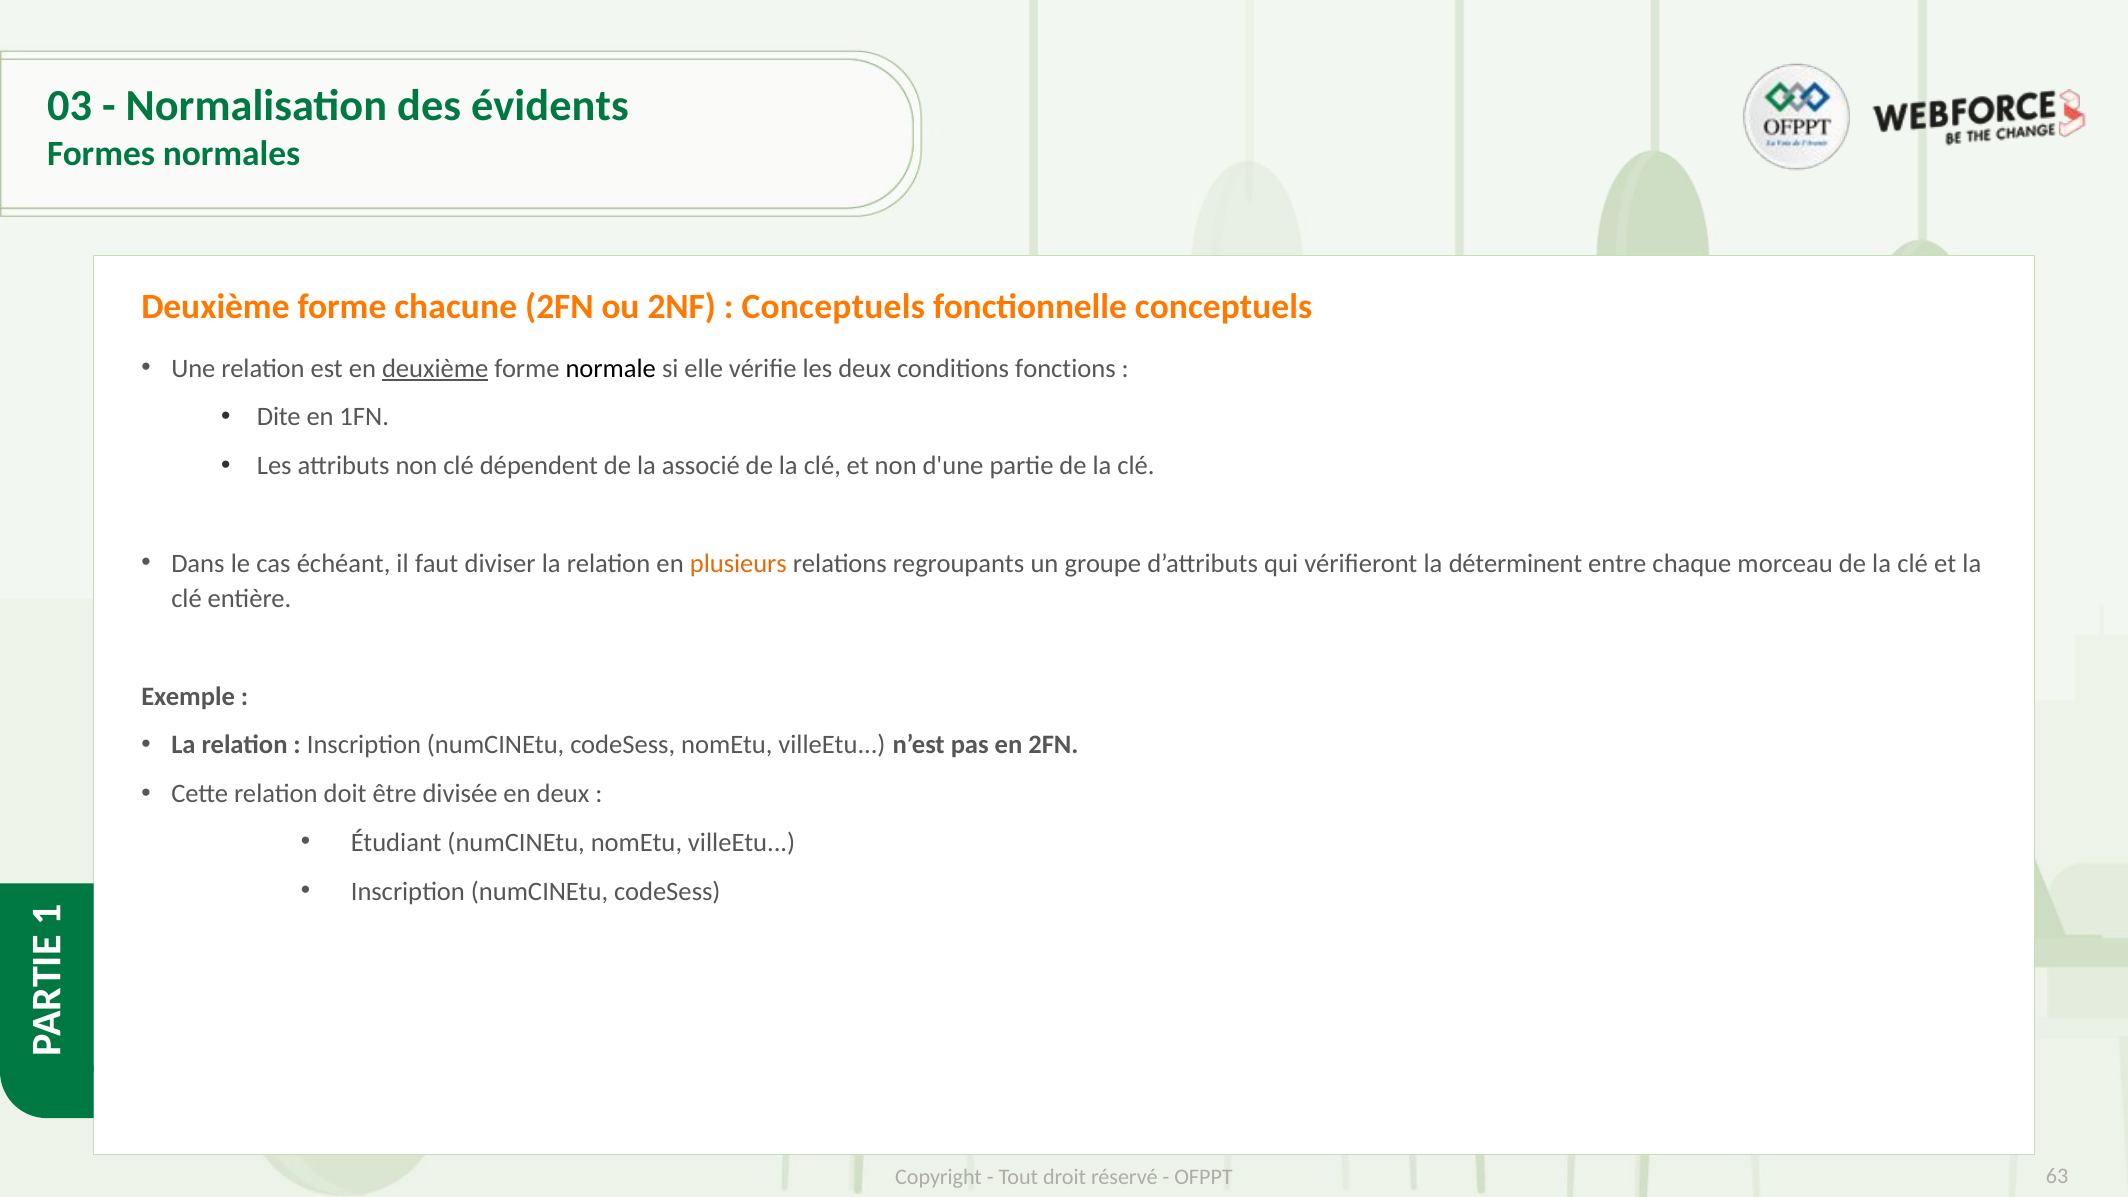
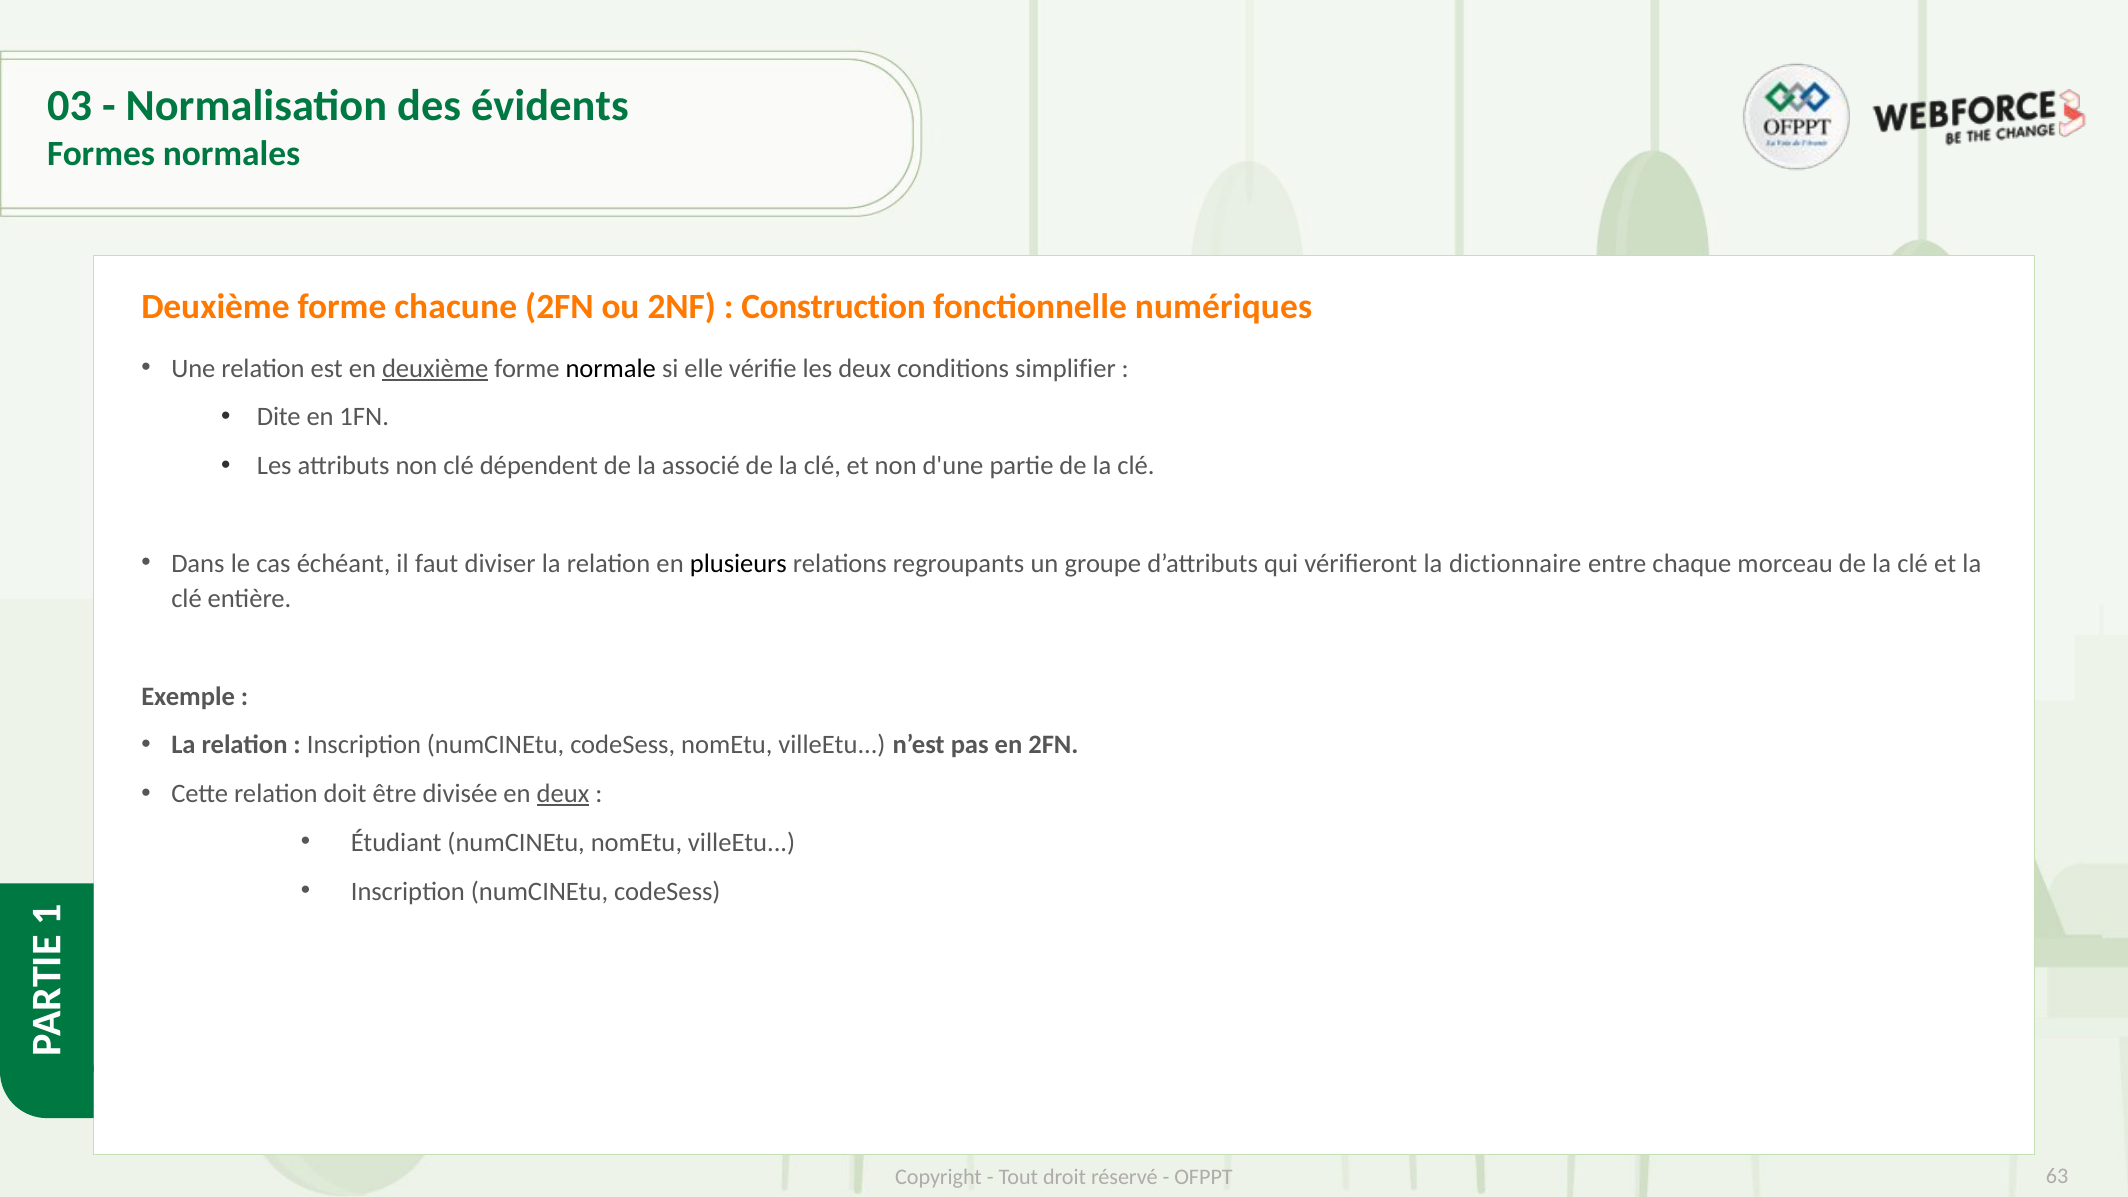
Conceptuels at (833, 307): Conceptuels -> Construction
fonctionnelle conceptuels: conceptuels -> numériques
fonctions: fonctions -> simplifier
plusieurs colour: orange -> black
déterminent: déterminent -> dictionnaire
deux at (563, 794) underline: none -> present
